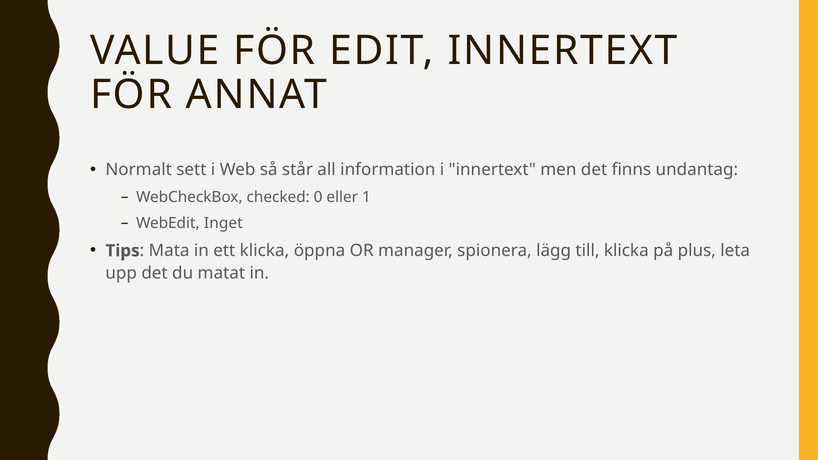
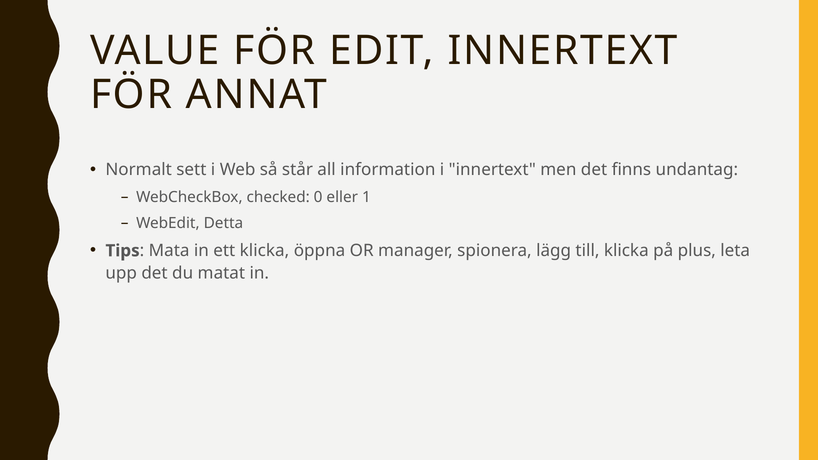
Inget: Inget -> Detta
